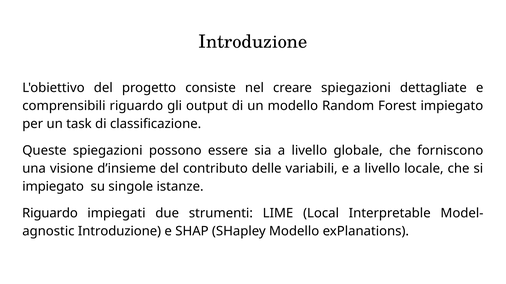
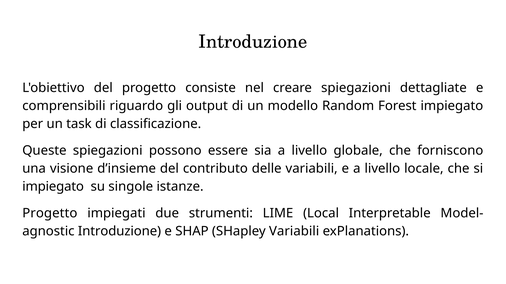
Riguardo at (50, 214): Riguardo -> Progetto
SHapley Modello: Modello -> Variabili
